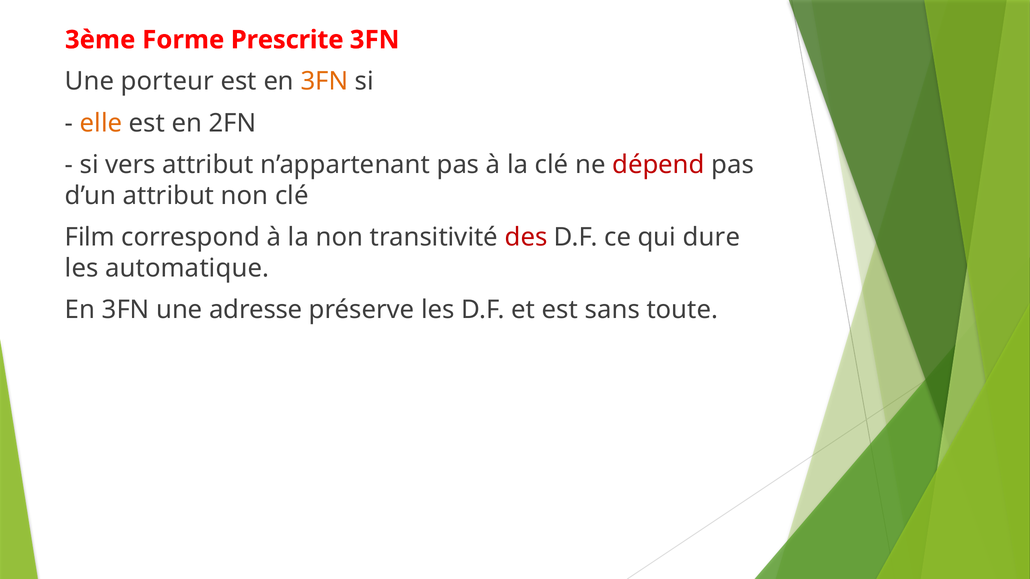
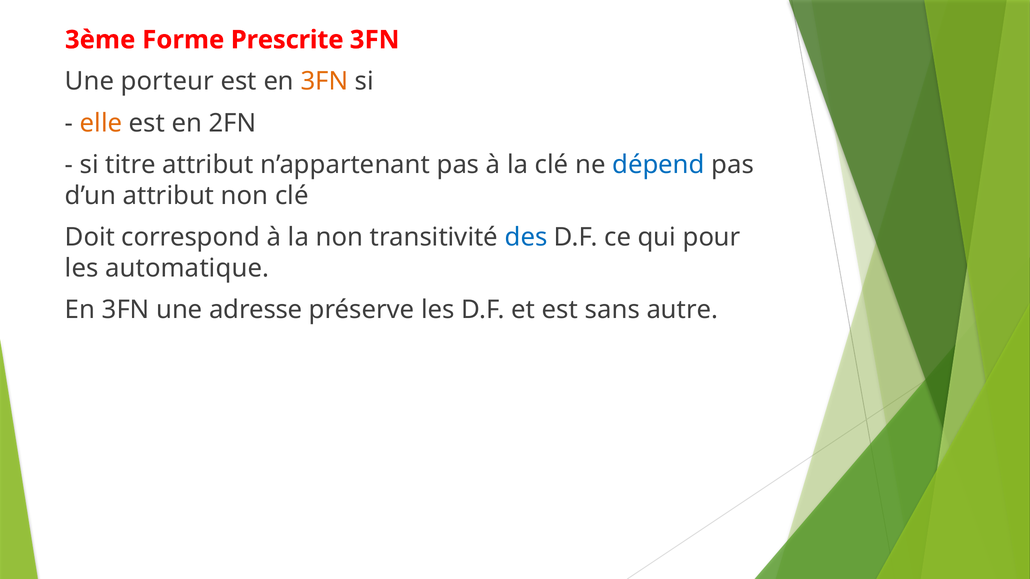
vers: vers -> titre
dépend colour: red -> blue
Film: Film -> Doit
des colour: red -> blue
dure: dure -> pour
toute: toute -> autre
